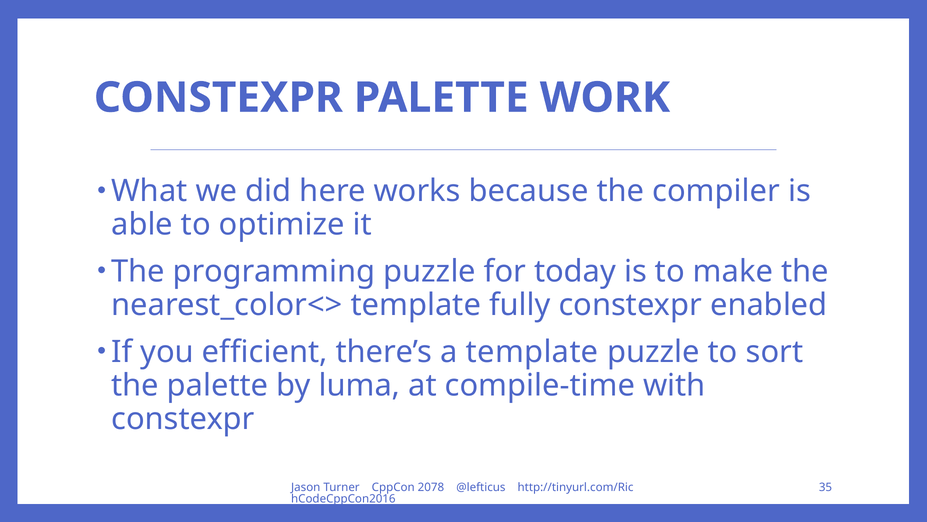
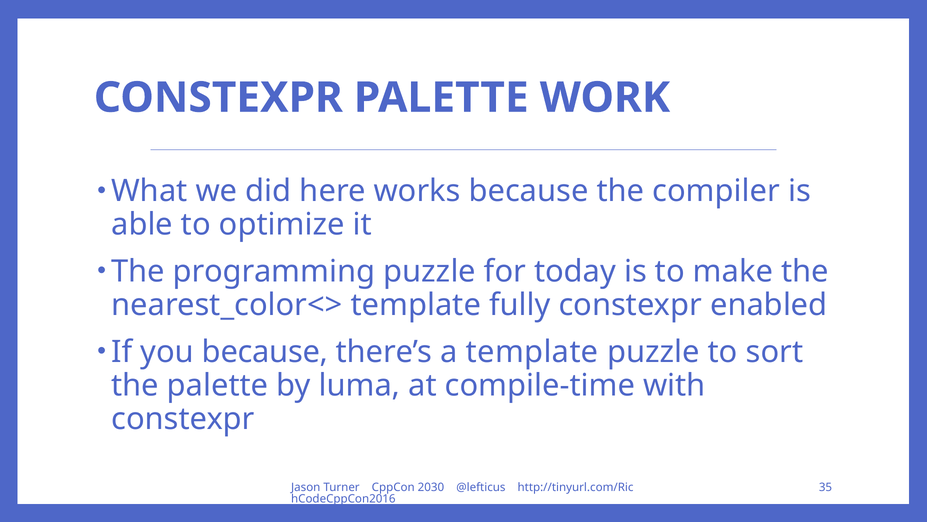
you efficient: efficient -> because
2078: 2078 -> 2030
